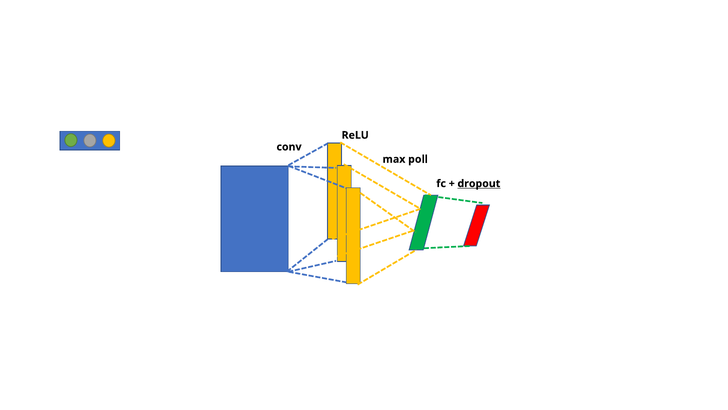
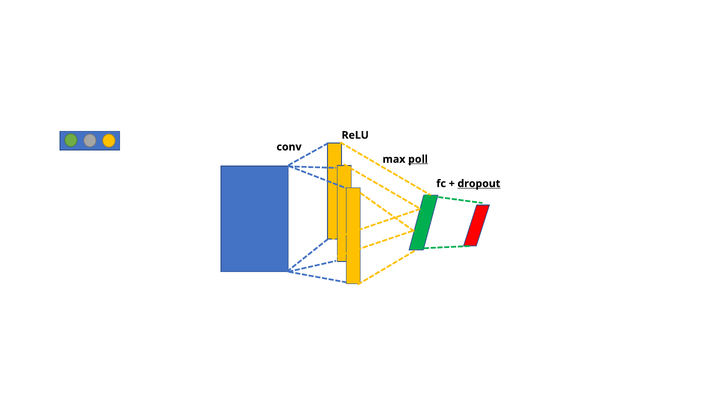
poll underline: none -> present
